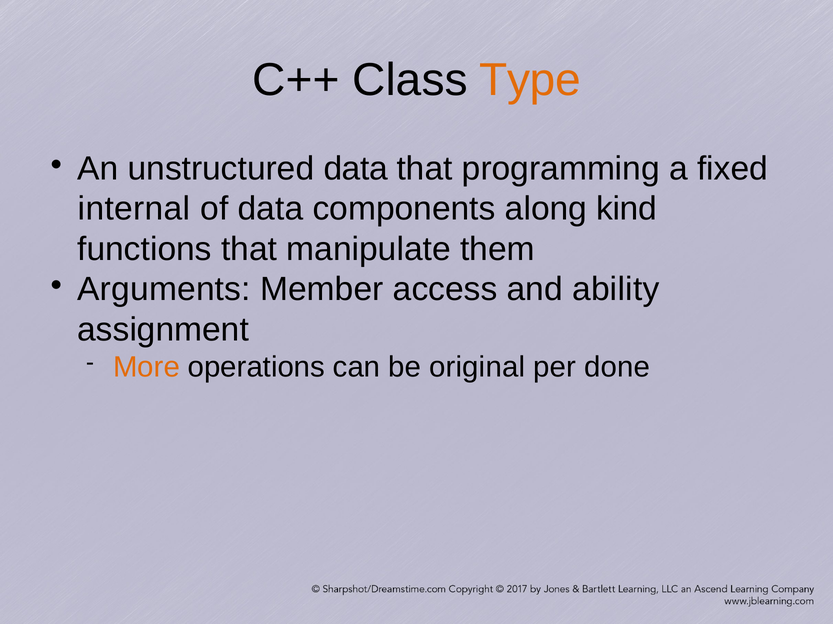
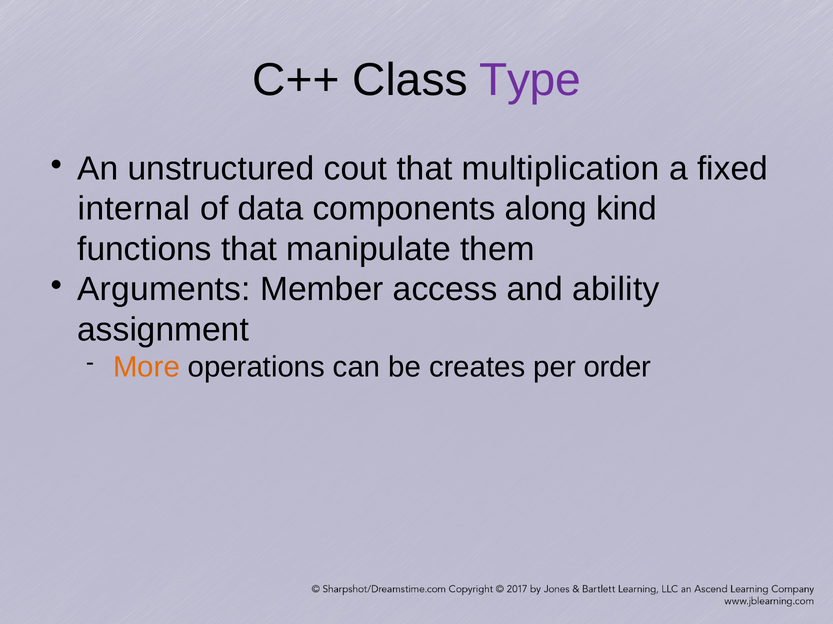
Type colour: orange -> purple
unstructured data: data -> cout
programming: programming -> multiplication
original: original -> creates
done: done -> order
